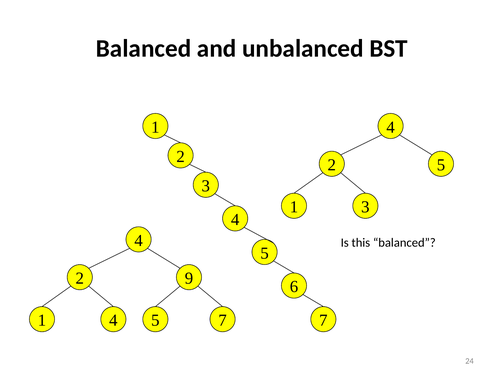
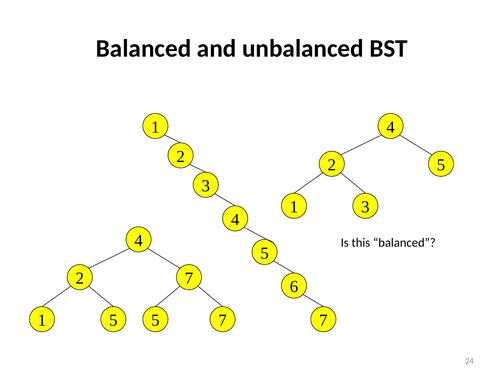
2 9: 9 -> 7
4 at (113, 320): 4 -> 5
